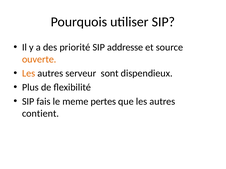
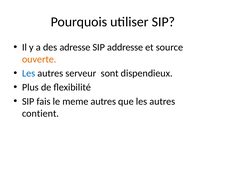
priorité: priorité -> adresse
Les at (29, 74) colour: orange -> blue
meme pertes: pertes -> autres
